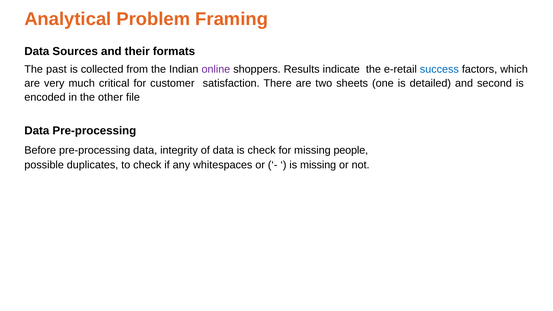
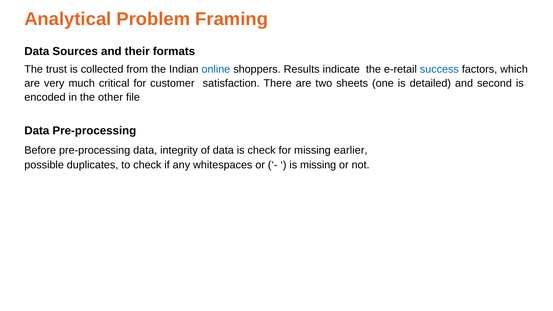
past: past -> trust
online colour: purple -> blue
people: people -> earlier
